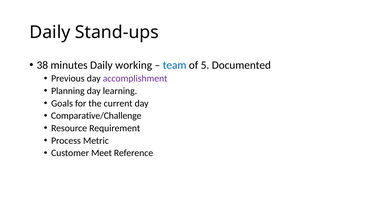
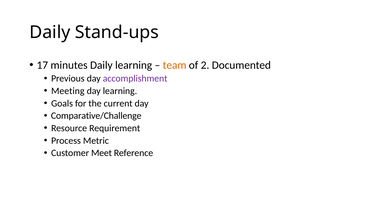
38: 38 -> 17
Daily working: working -> learning
team colour: blue -> orange
5: 5 -> 2
Planning: Planning -> Meeting
